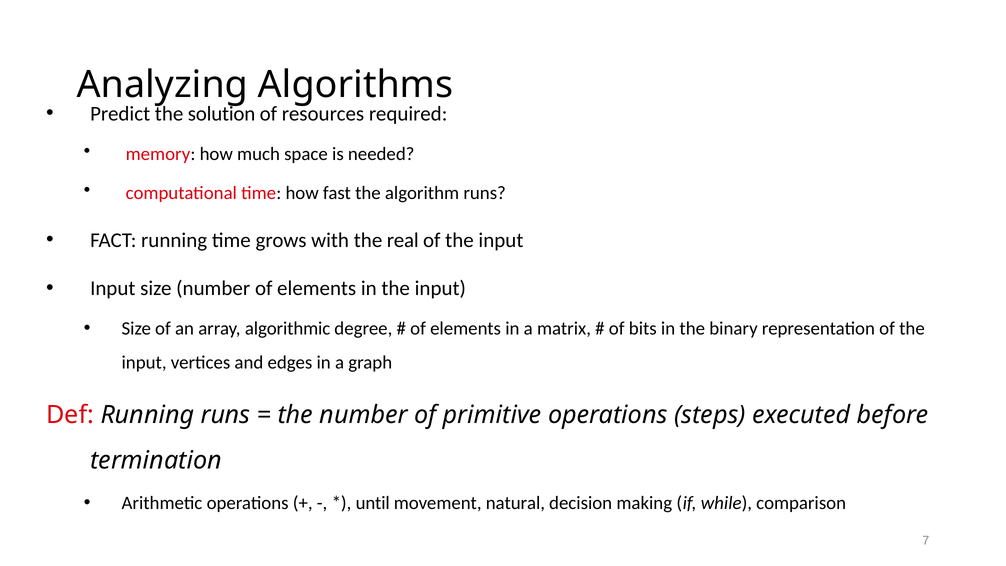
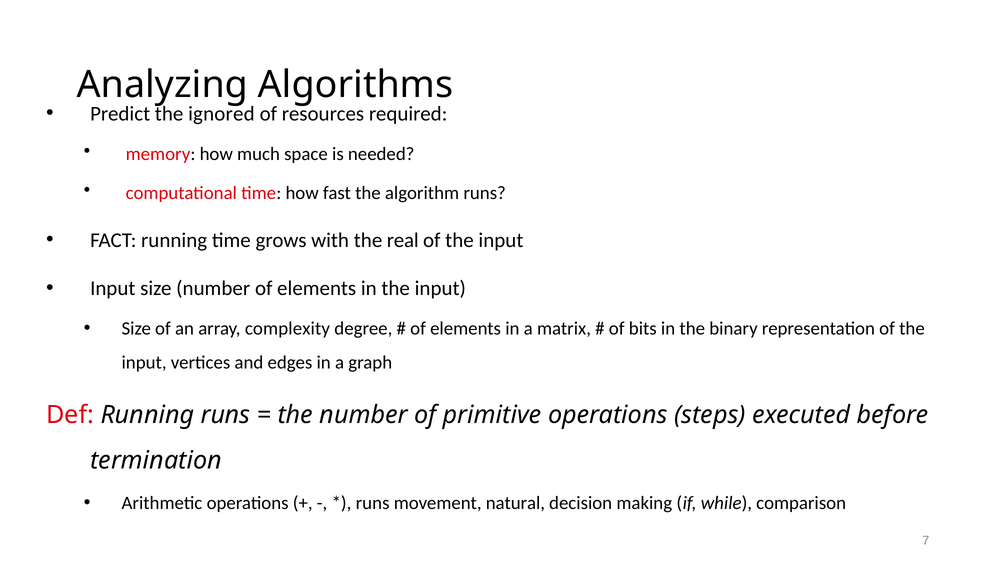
solution: solution -> ignored
algorithmic: algorithmic -> complexity
until at (373, 503): until -> runs
